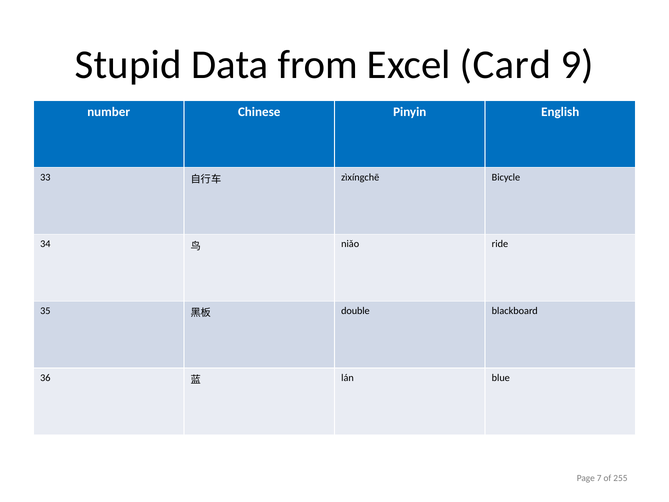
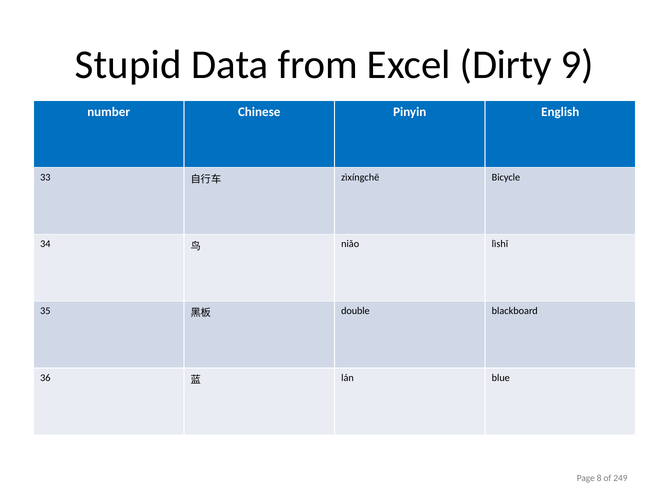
Card: Card -> Dirty
ride: ride -> lìshǐ
7: 7 -> 8
255: 255 -> 249
